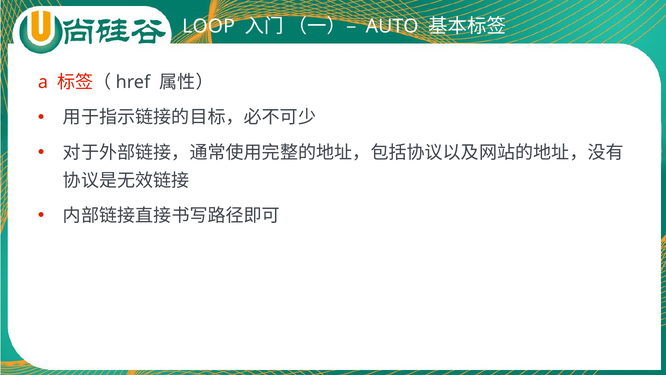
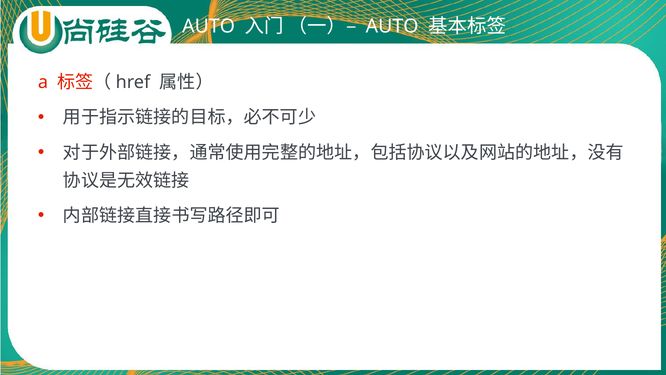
LOOP at (209, 26): LOOP -> AUTO
